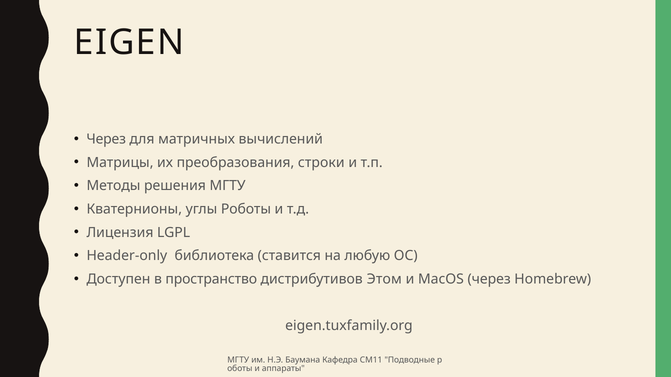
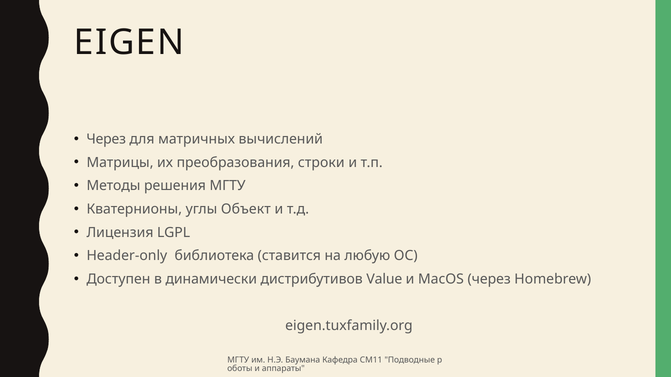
Роботы: Роботы -> Объект
пространство: пространство -> динамически
Этом: Этом -> Value
